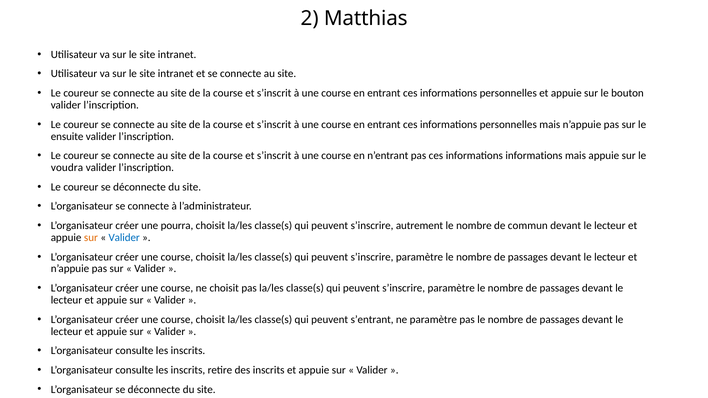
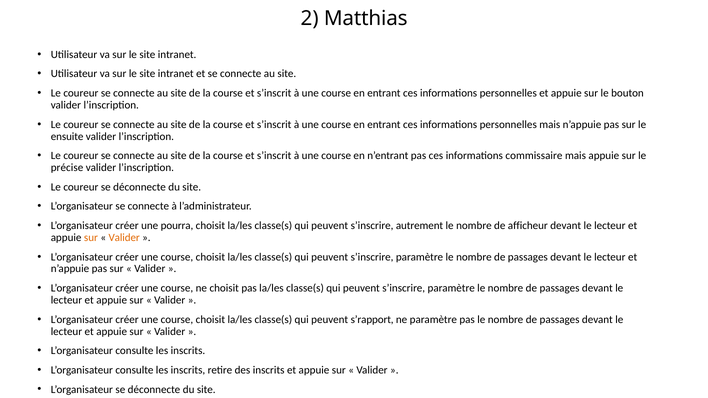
informations informations: informations -> commissaire
voudra: voudra -> précise
commun: commun -> afficheur
Valider at (124, 238) colour: blue -> orange
s’entrant: s’entrant -> s’rapport
